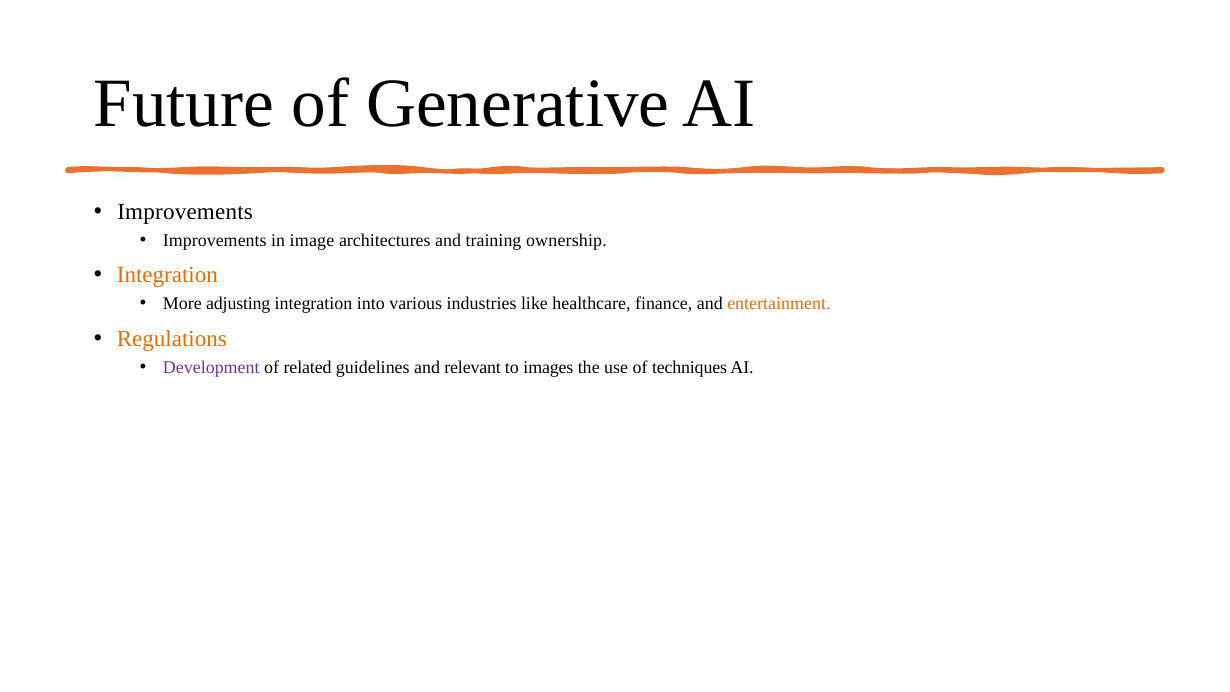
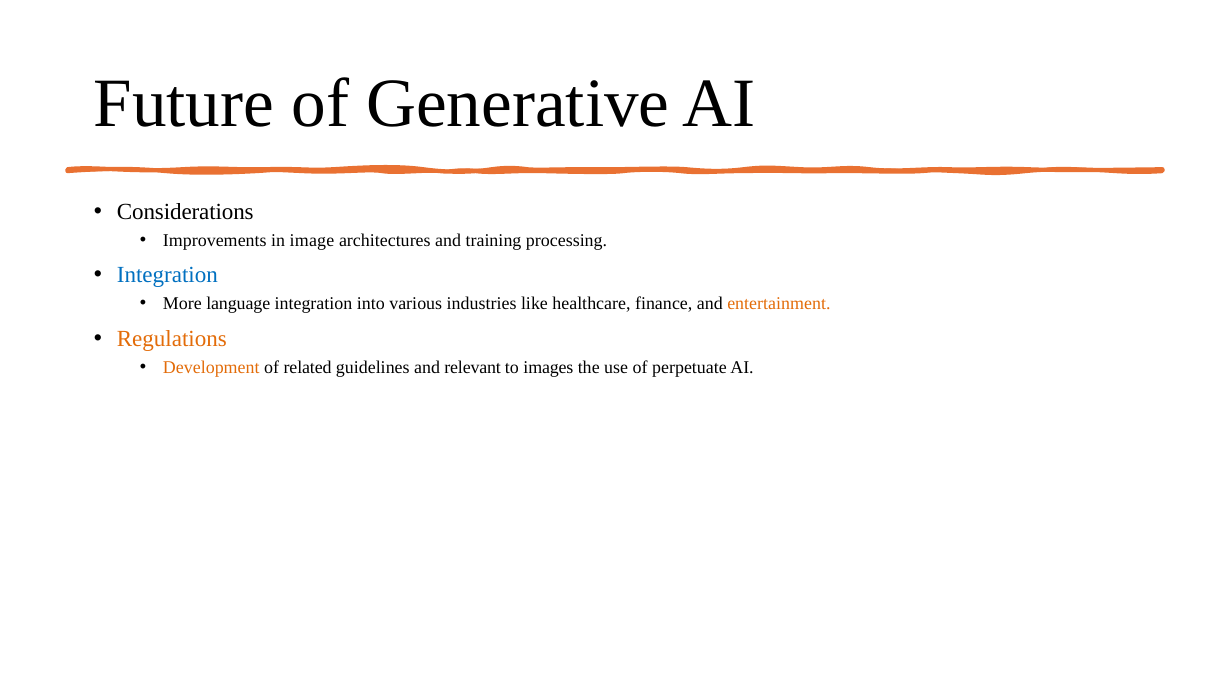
Improvements at (185, 212): Improvements -> Considerations
ownership: ownership -> processing
Integration at (167, 275) colour: orange -> blue
adjusting: adjusting -> language
Development colour: purple -> orange
techniques: techniques -> perpetuate
